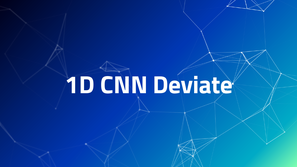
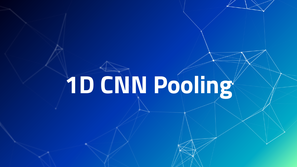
Deviate: Deviate -> Pooling
